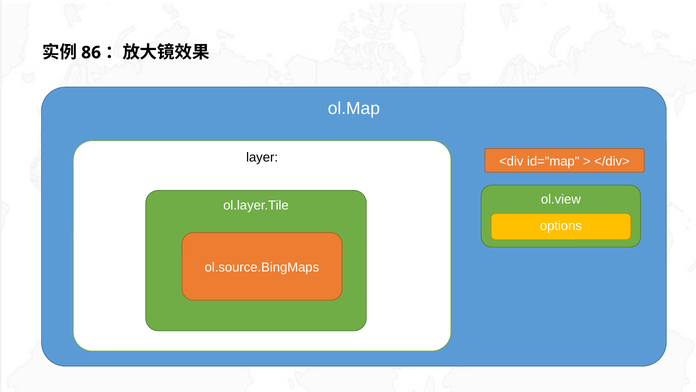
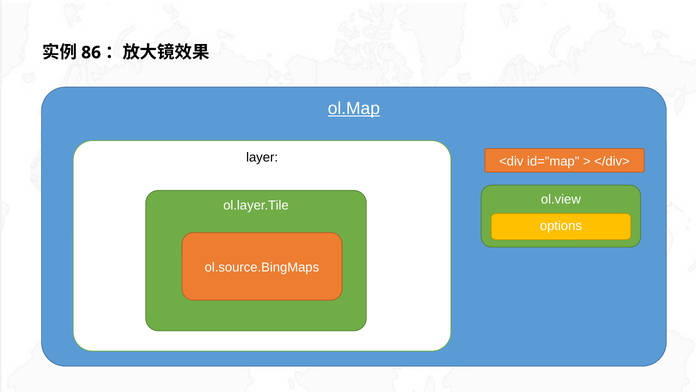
ol.Map underline: none -> present
